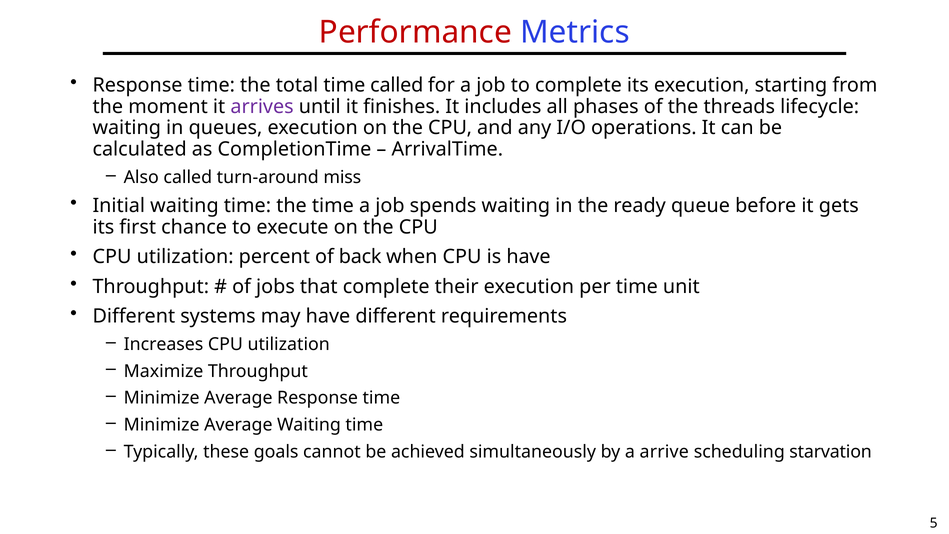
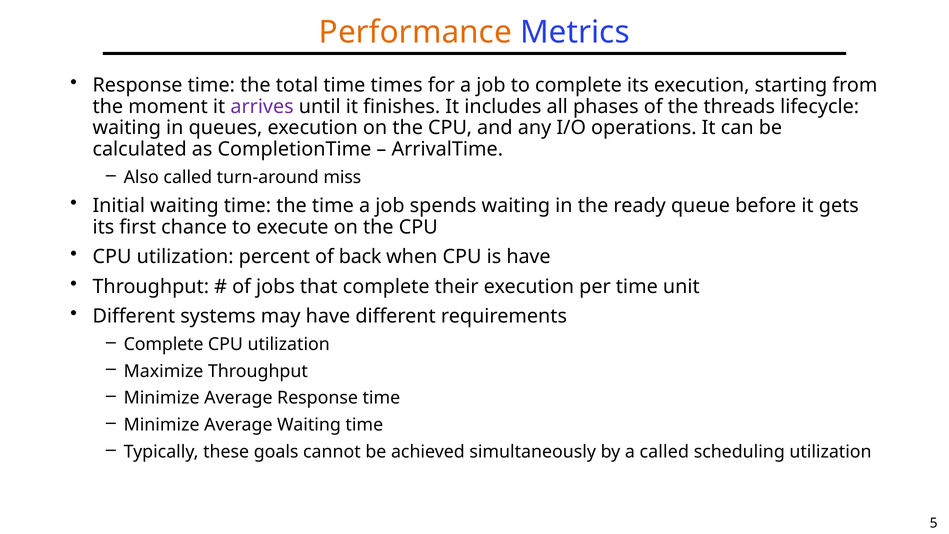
Performance colour: red -> orange
time called: called -> times
Increases at (164, 344): Increases -> Complete
a arrive: arrive -> called
scheduling starvation: starvation -> utilization
